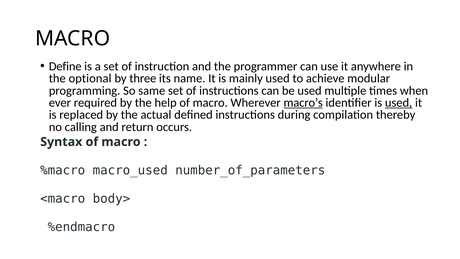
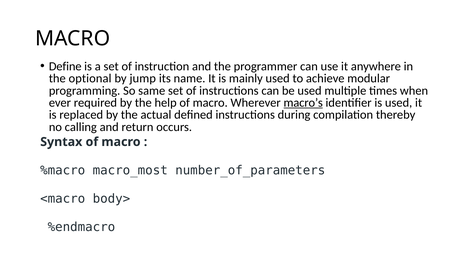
three: three -> jump
used at (399, 103) underline: present -> none
macro_used: macro_used -> macro_most
